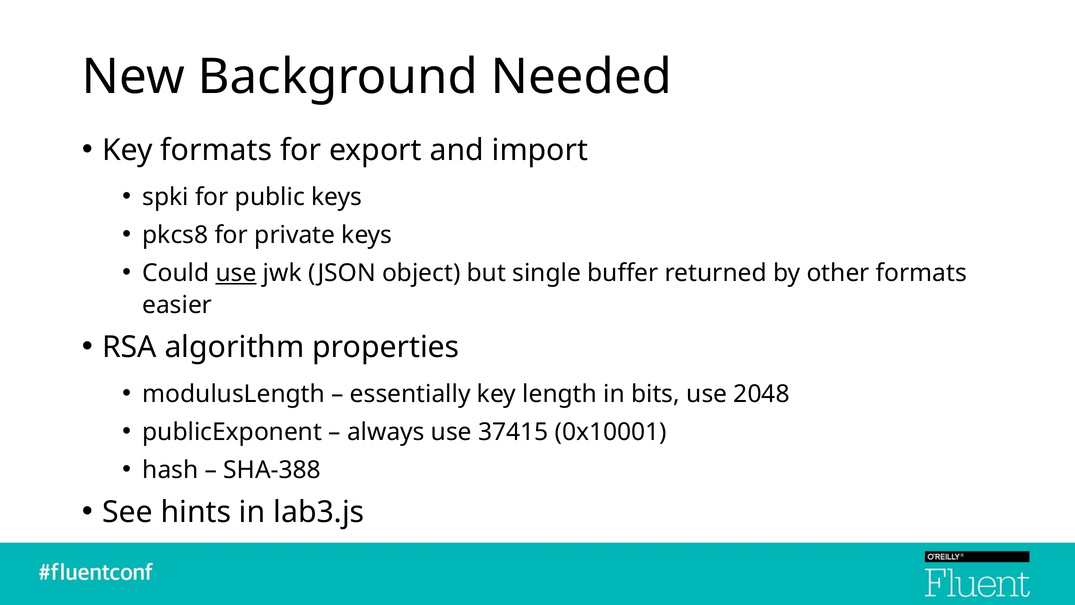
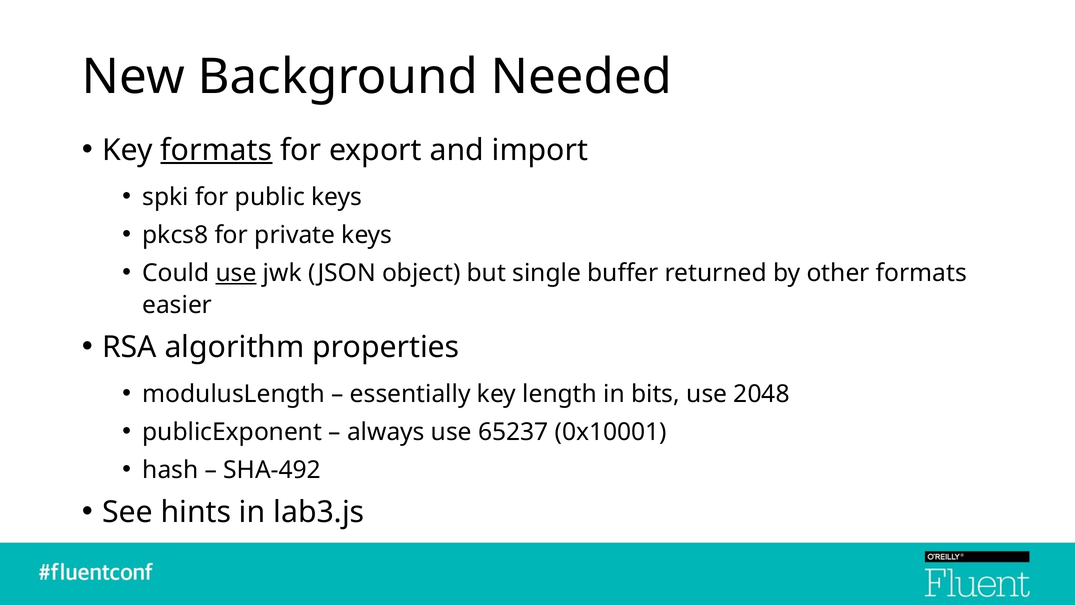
formats at (216, 150) underline: none -> present
37415: 37415 -> 65237
SHA-388: SHA-388 -> SHA-492
